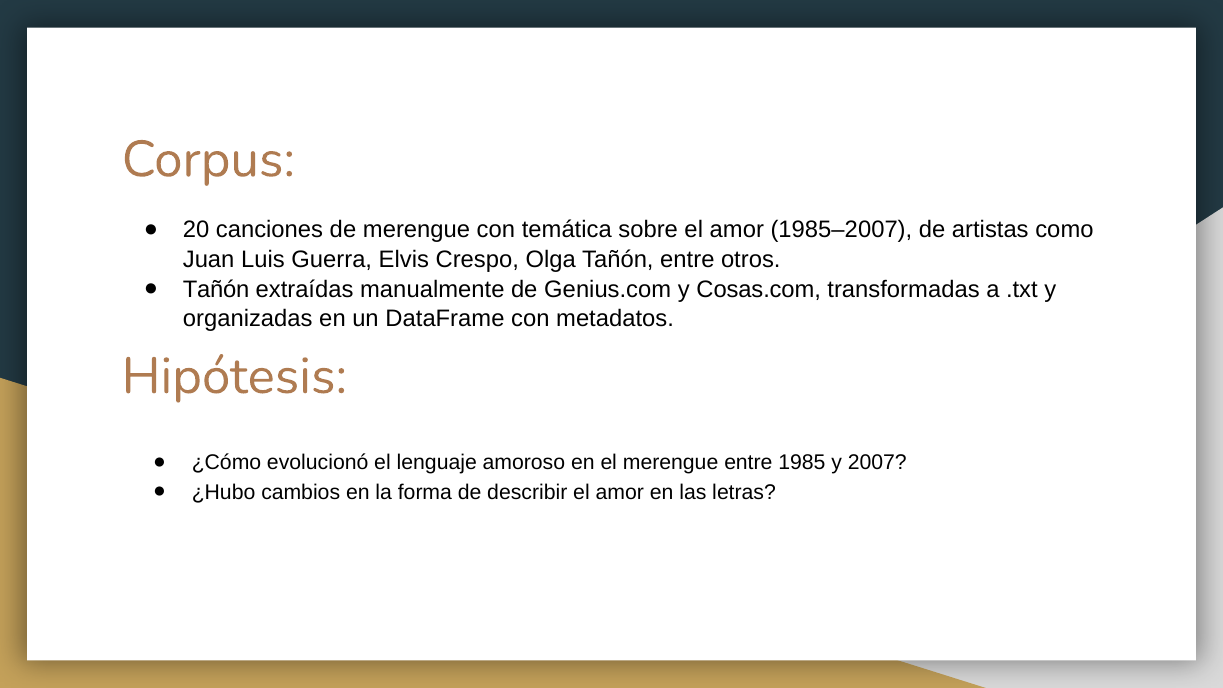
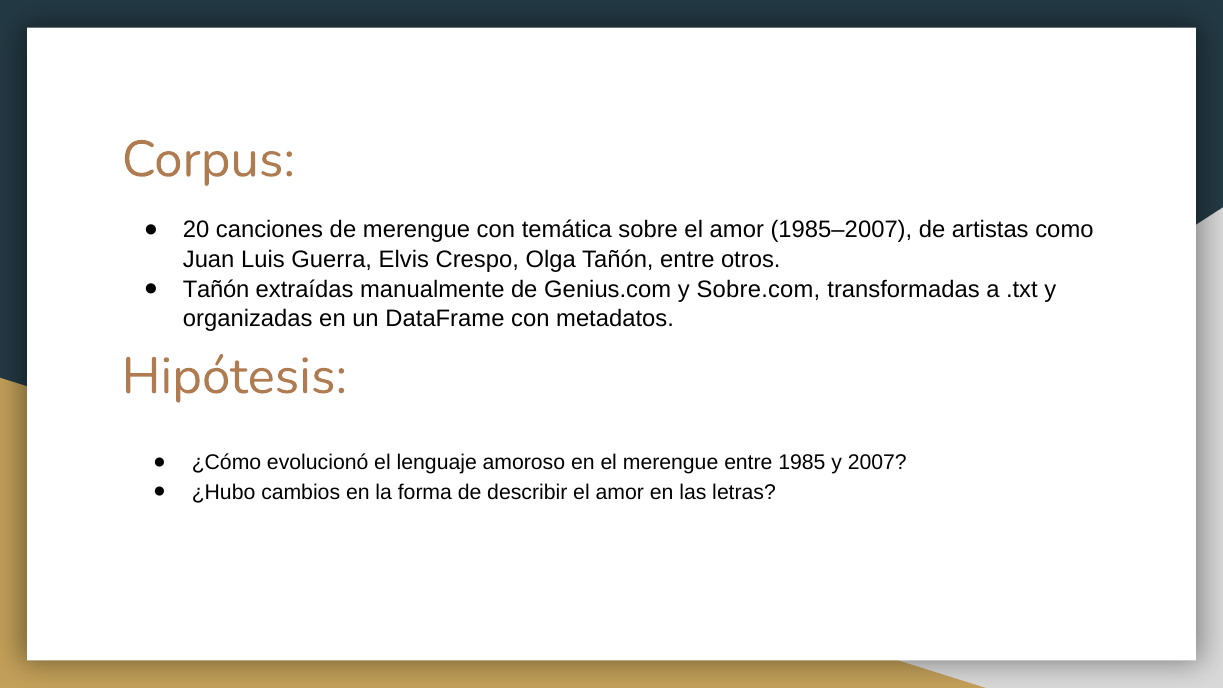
Cosas.com: Cosas.com -> Sobre.com
